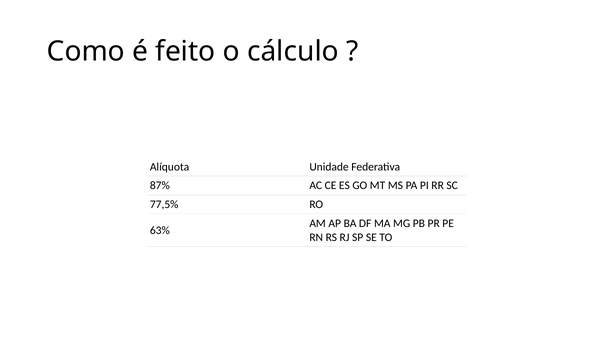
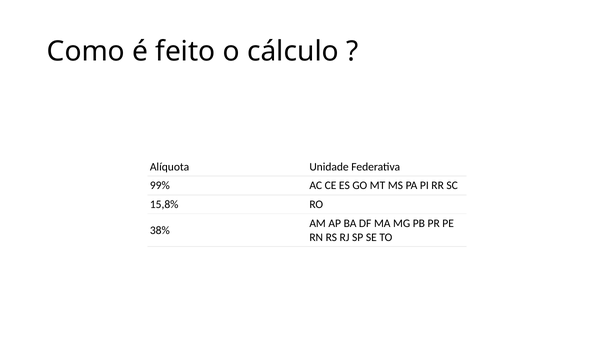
87%: 87% -> 99%
77,5%: 77,5% -> 15,8%
63%: 63% -> 38%
